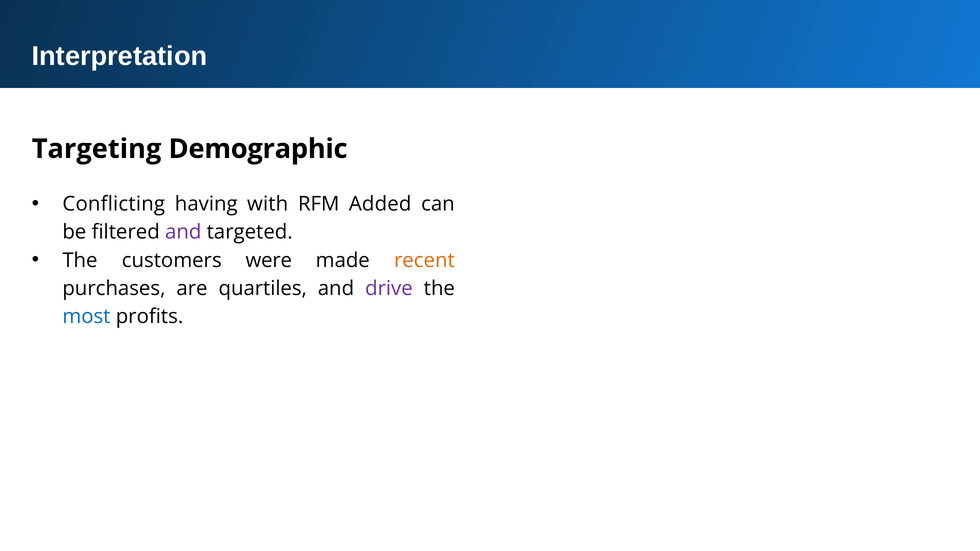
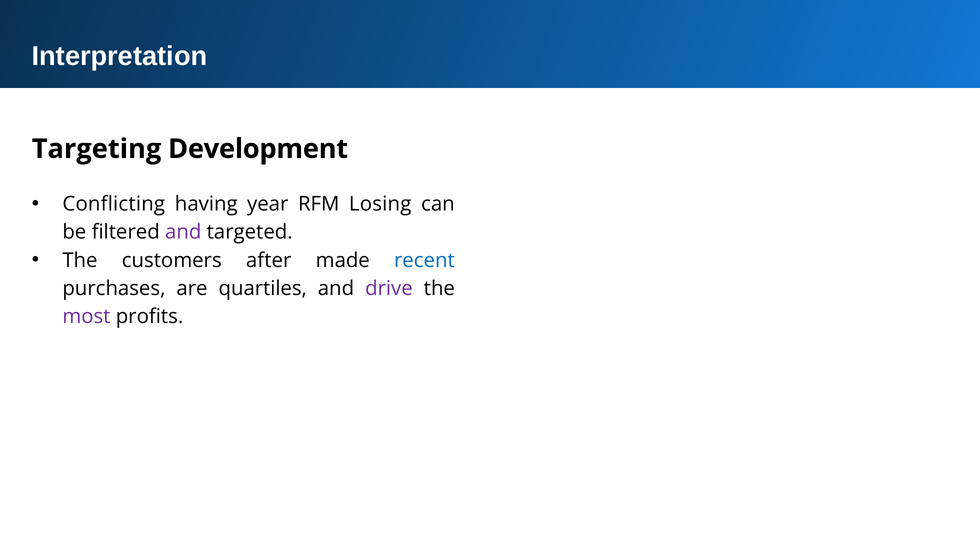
Demographic: Demographic -> Development
with: with -> year
Added: Added -> Losing
were: were -> after
recent colour: orange -> blue
most colour: blue -> purple
